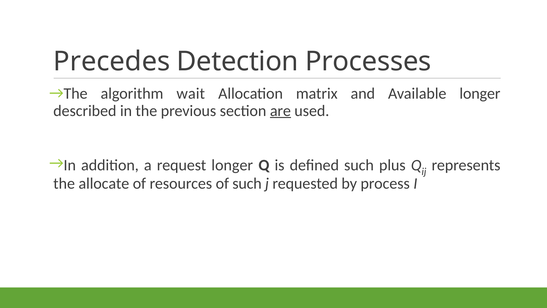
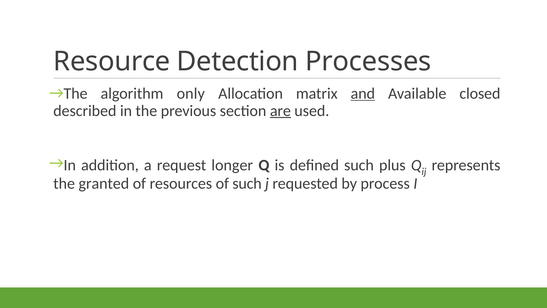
Precedes: Precedes -> Resource
wait: wait -> only
and underline: none -> present
Available longer: longer -> closed
allocate: allocate -> granted
